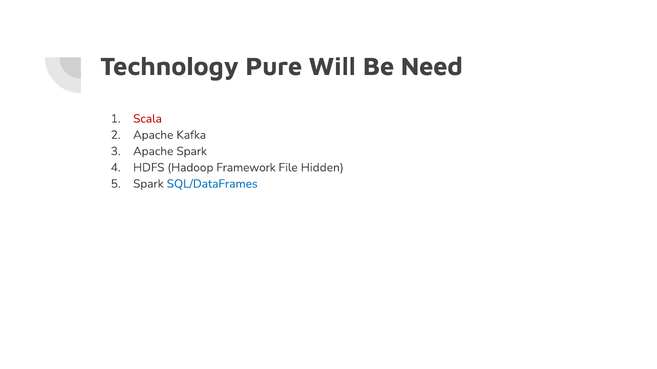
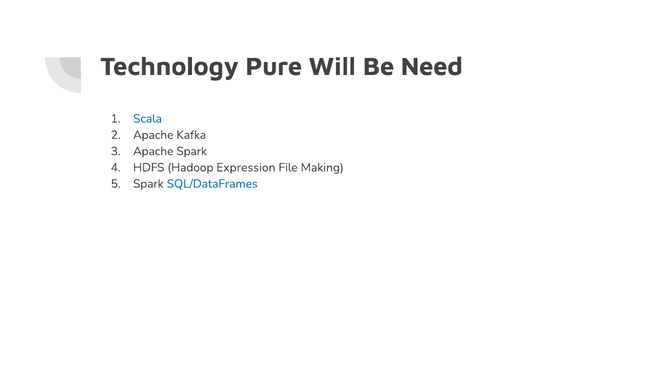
Scala colour: red -> blue
Framework: Framework -> Expression
Hidden: Hidden -> Making
